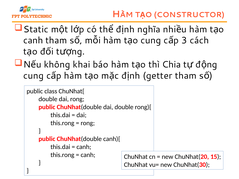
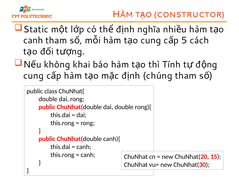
3: 3 -> 5
Chia: Chia -> Tính
getter: getter -> chúng
